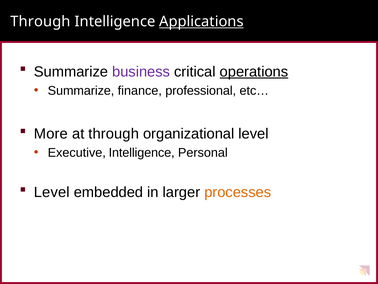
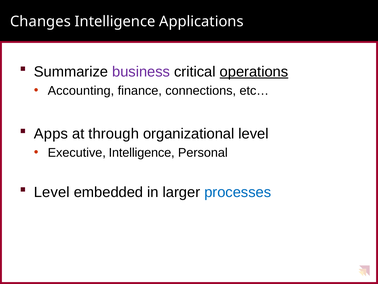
Through at (40, 21): Through -> Changes
Applications underline: present -> none
Summarize at (81, 90): Summarize -> Accounting
professional: professional -> connections
More: More -> Apps
processes colour: orange -> blue
